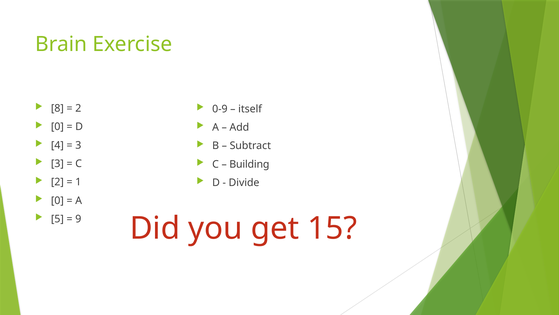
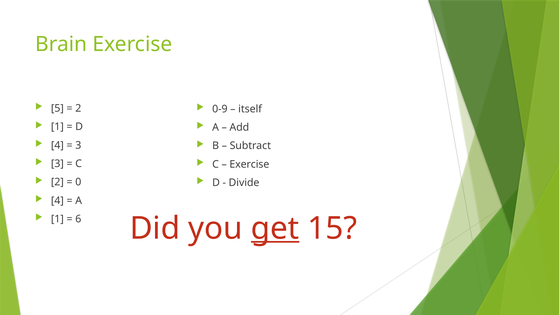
8: 8 -> 5
0 at (57, 127): 0 -> 1
Building at (249, 164): Building -> Exercise
1: 1 -> 0
0 at (57, 200): 0 -> 4
5 at (57, 219): 5 -> 1
9: 9 -> 6
get underline: none -> present
